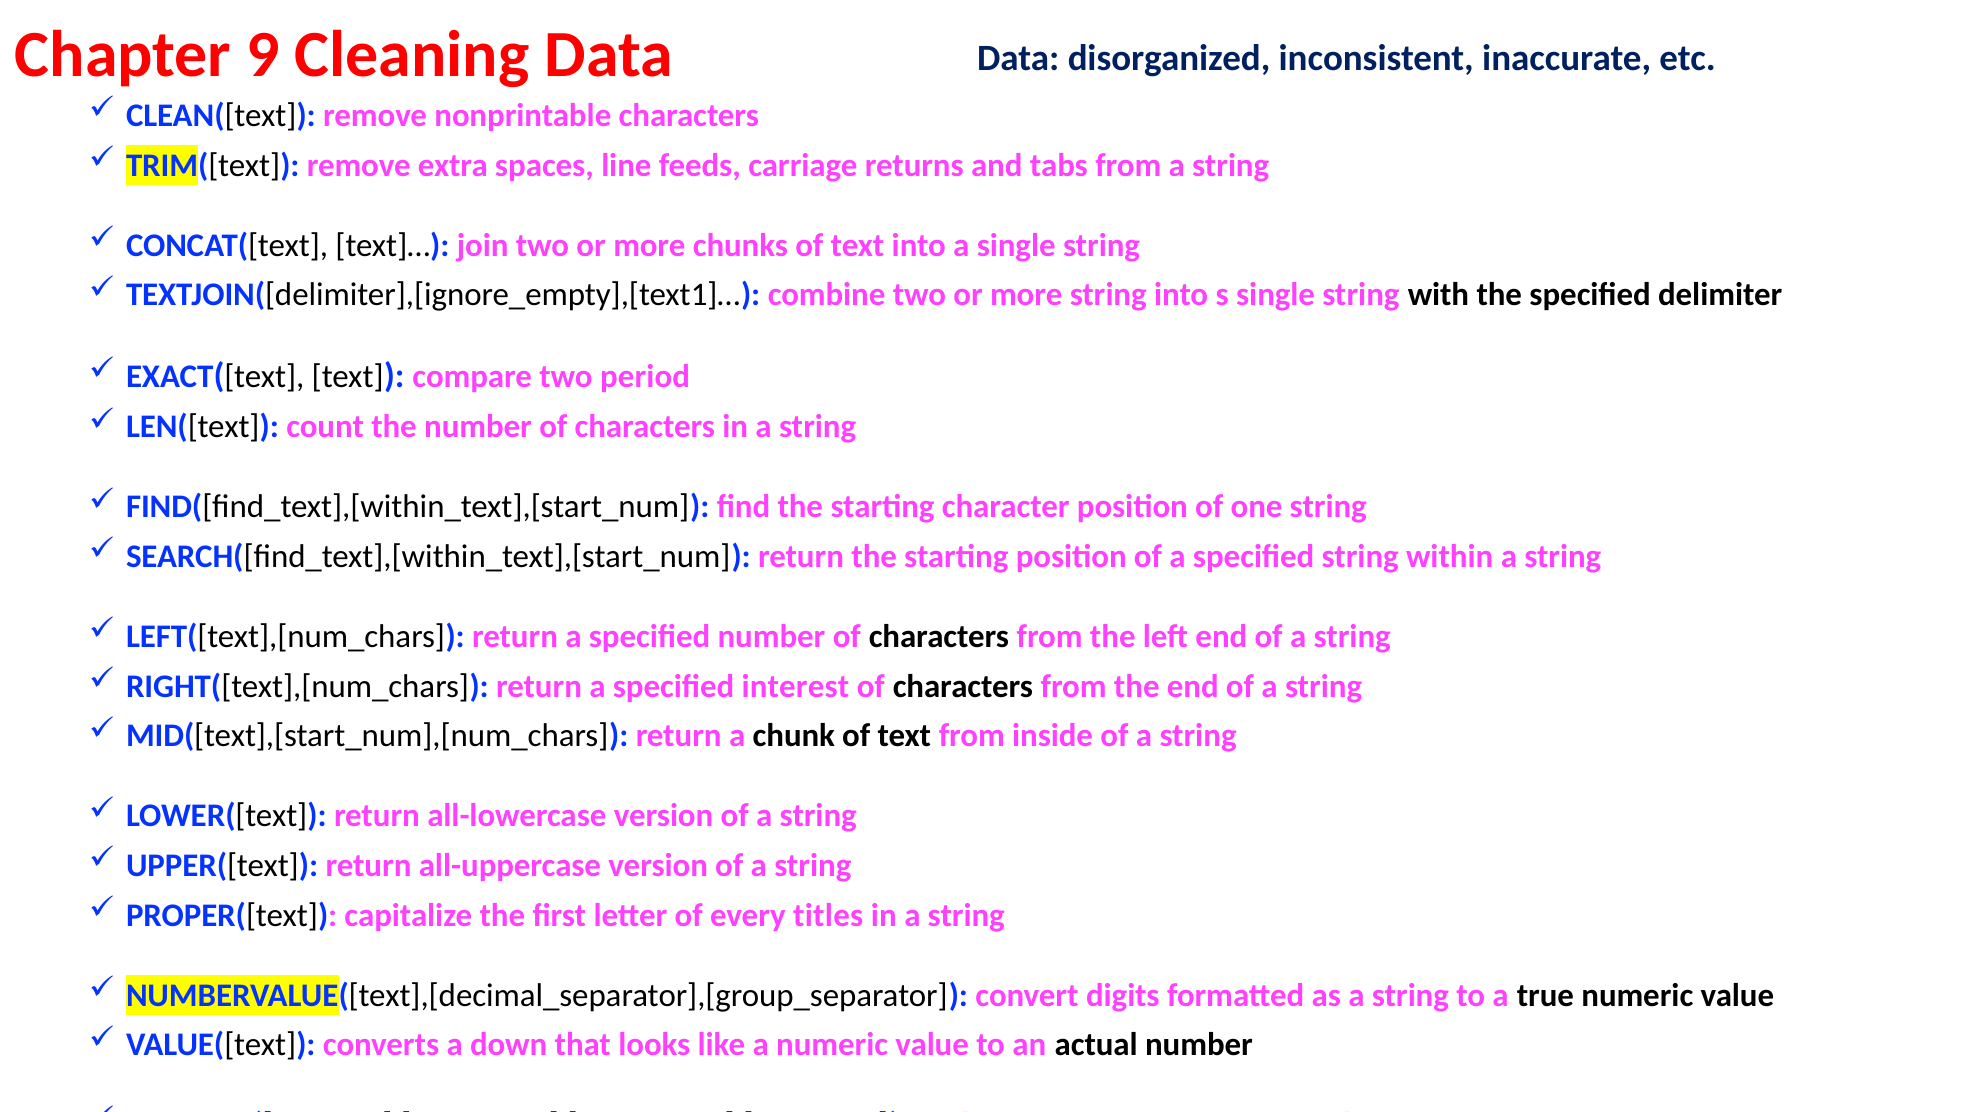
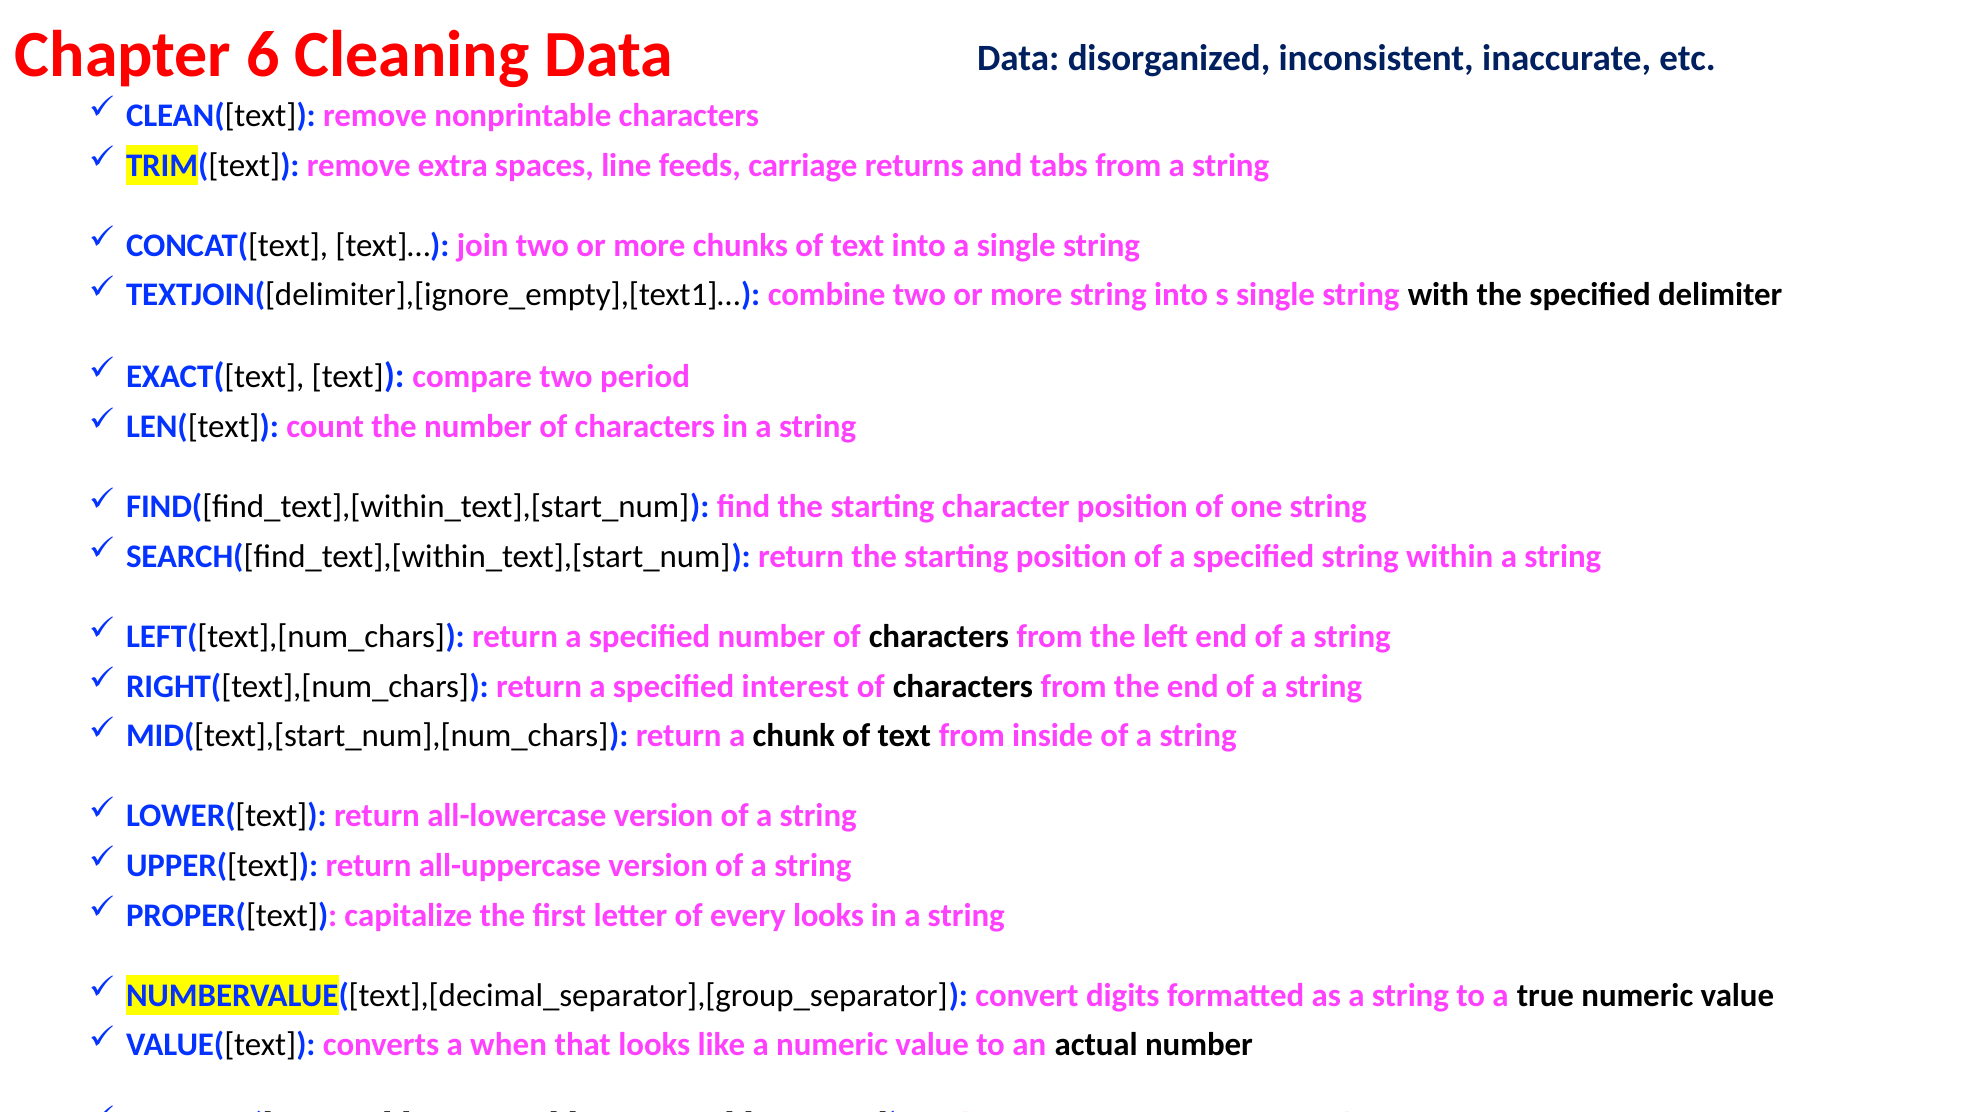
9: 9 -> 6
every titles: titles -> looks
down: down -> when
